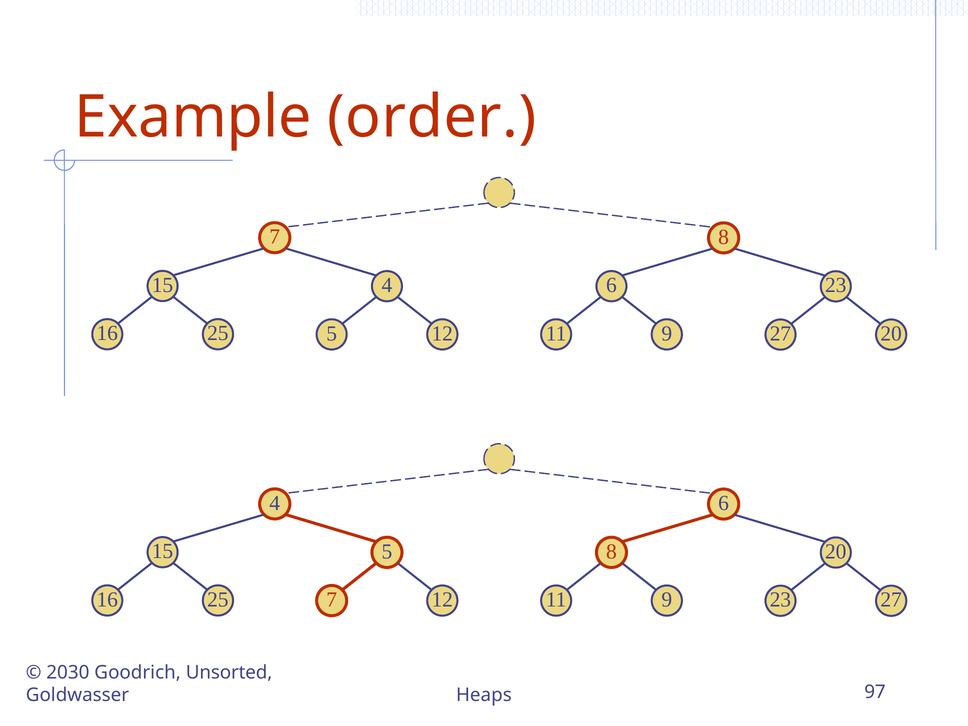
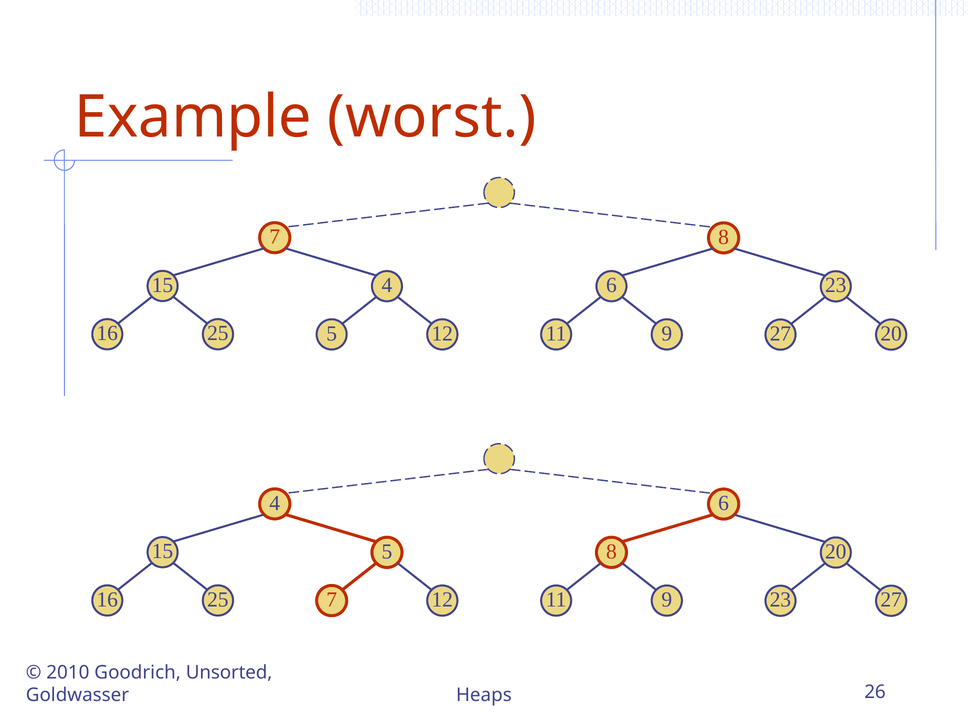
order: order -> worst
2030: 2030 -> 2010
97: 97 -> 26
